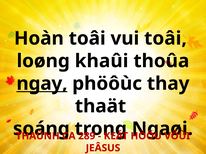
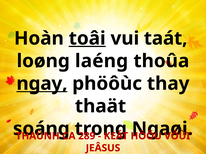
toâi at (87, 39) underline: none -> present
vui toâi: toâi -> taát
khaûi: khaûi -> laéng
